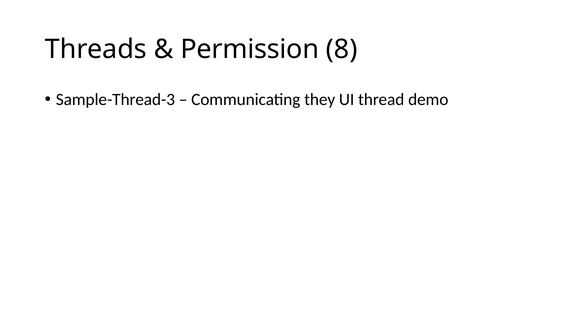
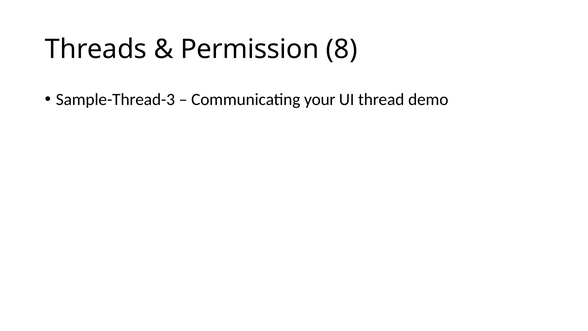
they: they -> your
